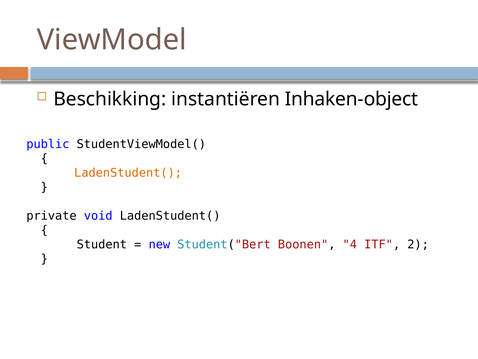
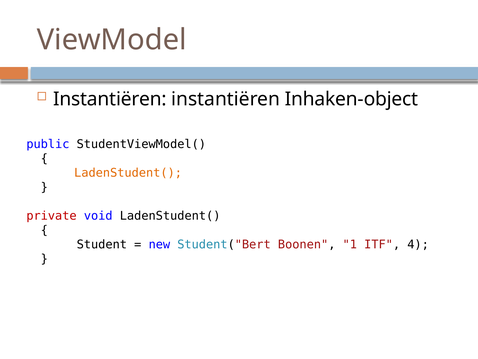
Beschikking at (110, 99): Beschikking -> Instantiëren
private colour: black -> red
4: 4 -> 1
2: 2 -> 4
